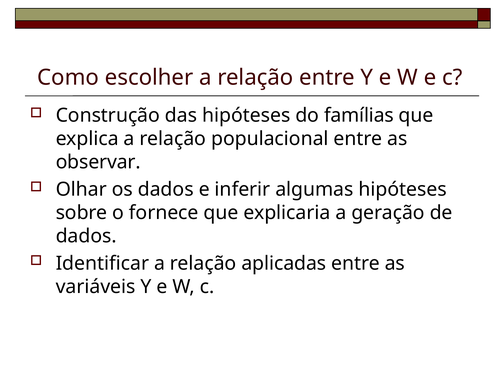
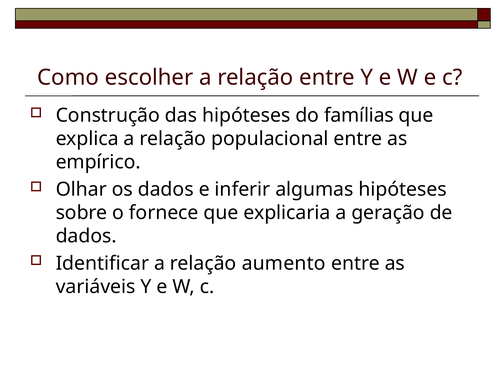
observar: observar -> empírico
aplicadas: aplicadas -> aumento
